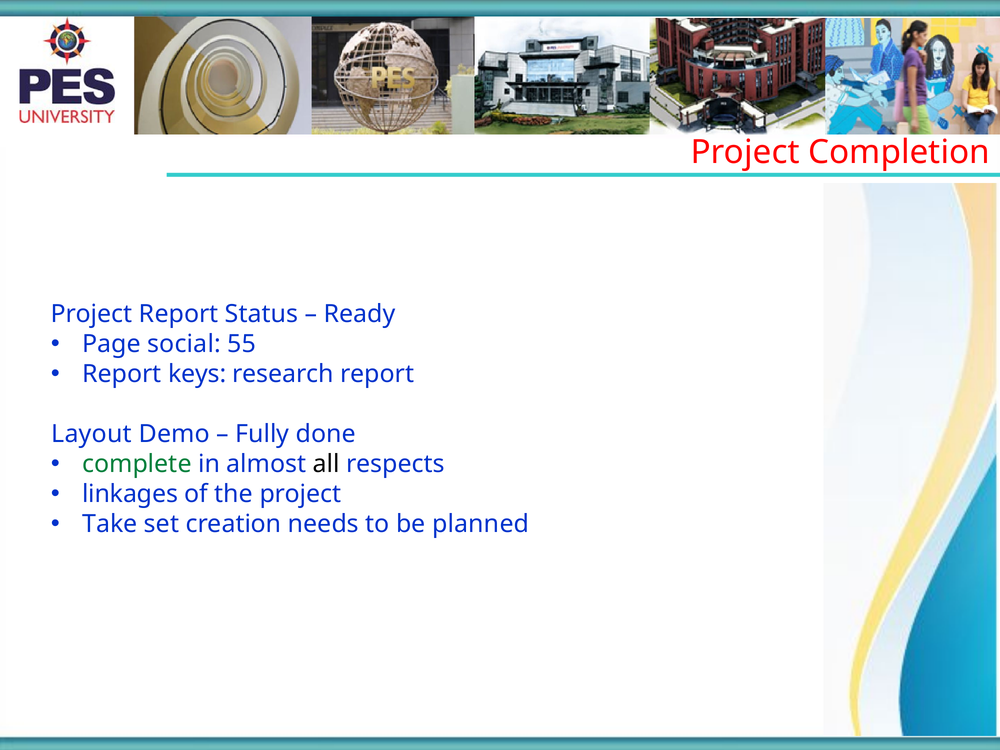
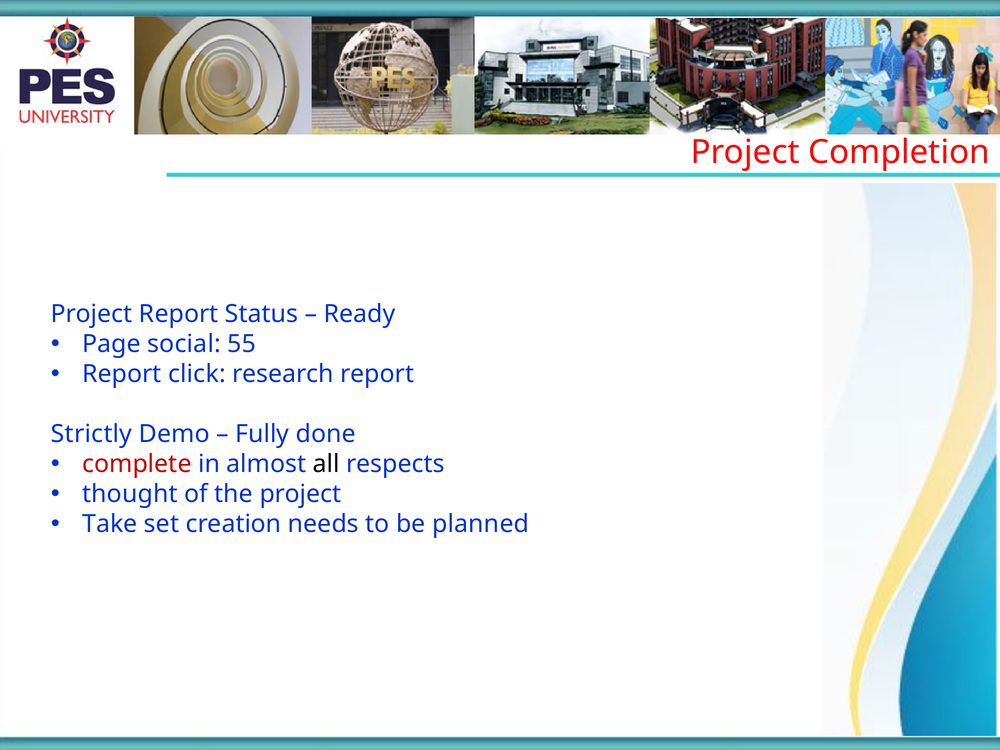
keys: keys -> click
Layout: Layout -> Strictly
complete colour: green -> red
linkages: linkages -> thought
